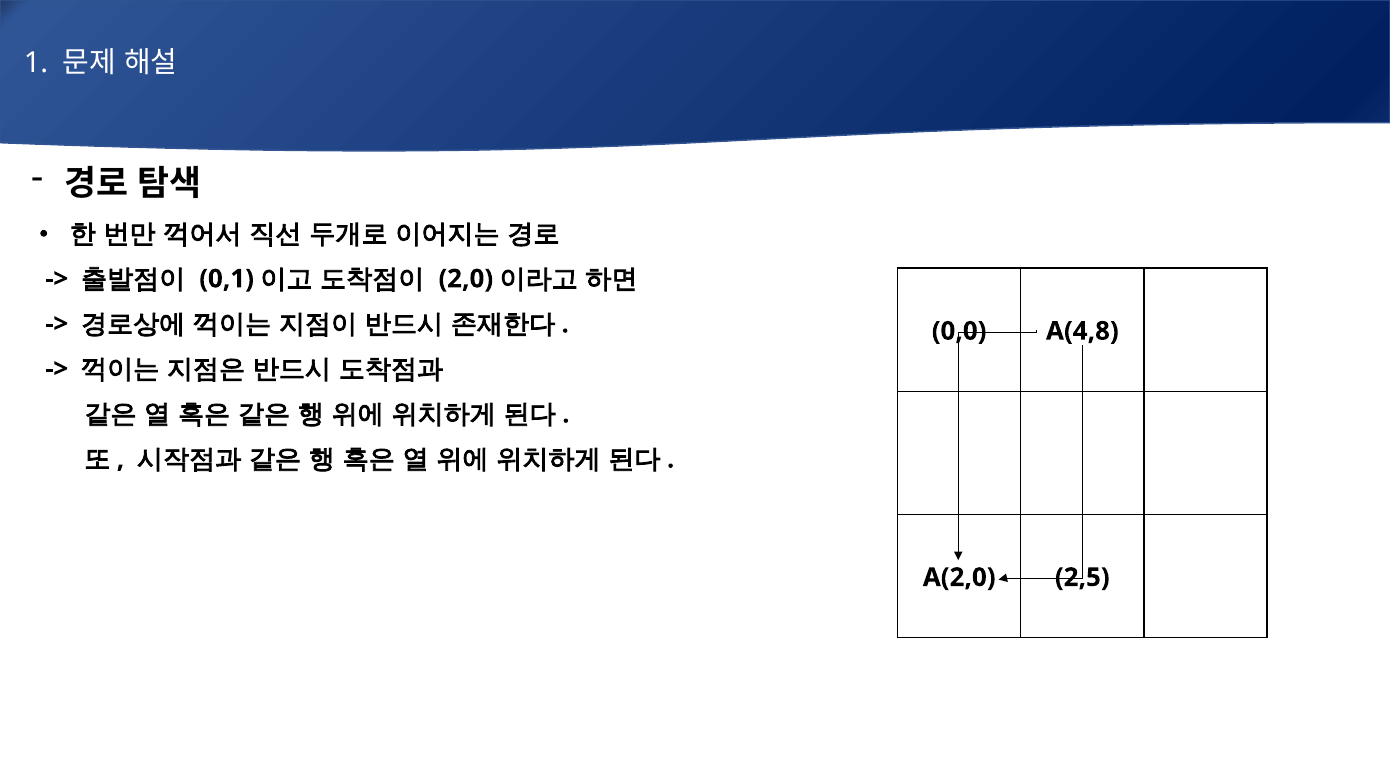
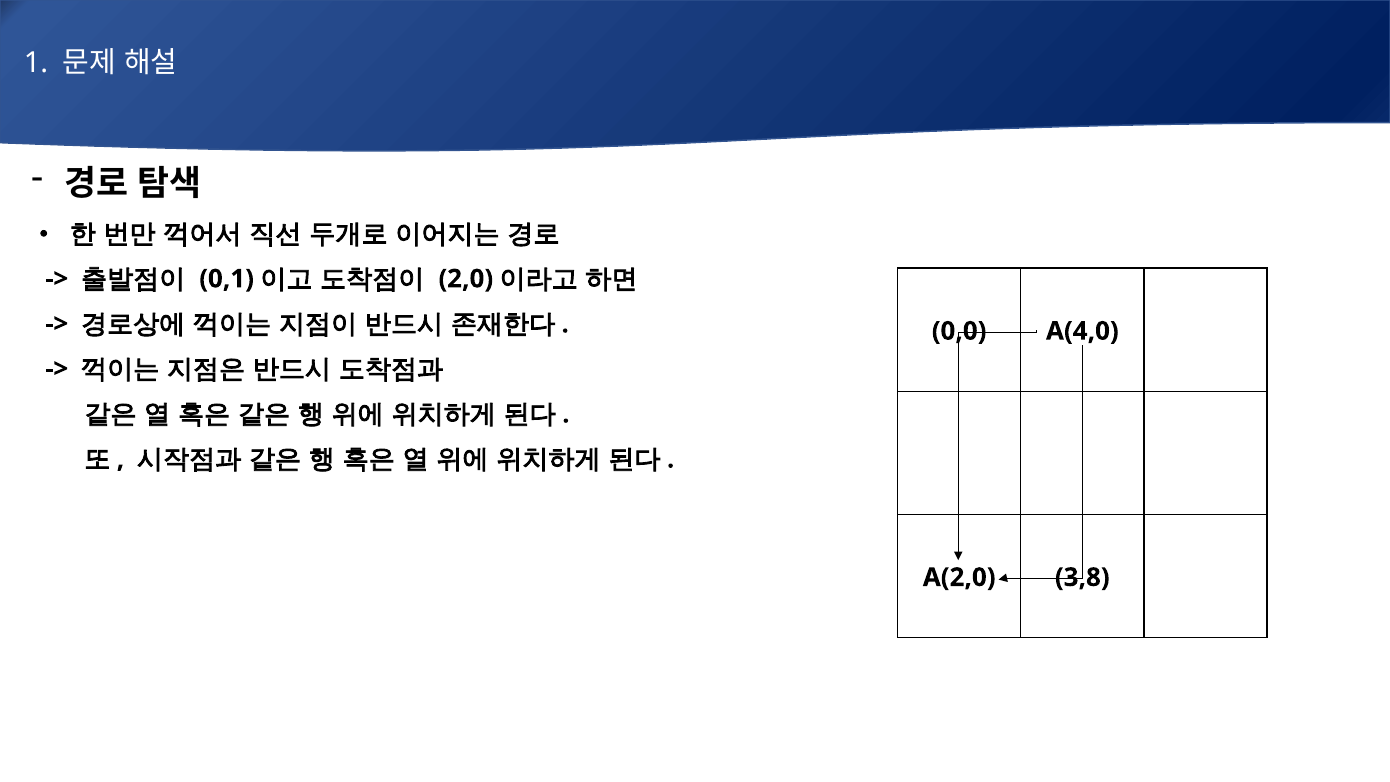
A(4,8: A(4,8 -> A(4,0
2,5: 2,5 -> 3,8
